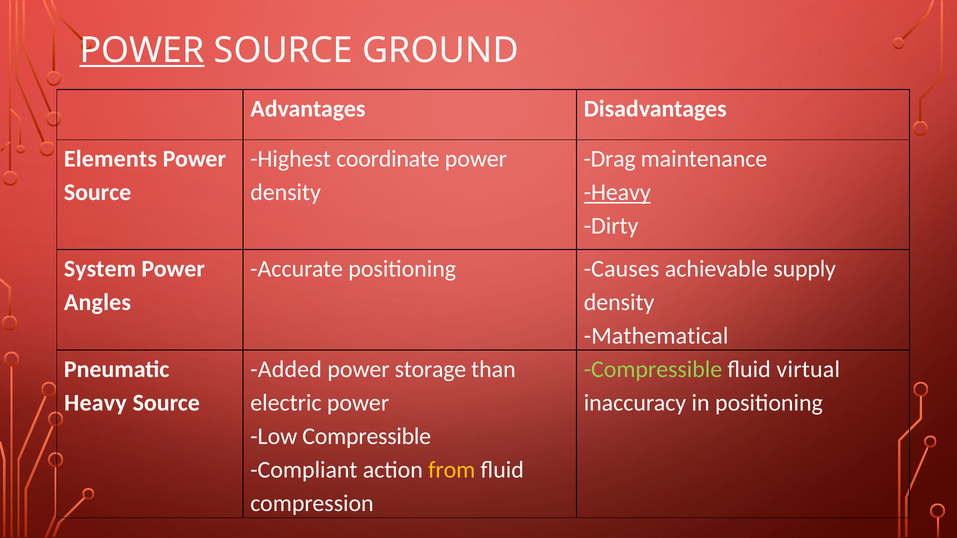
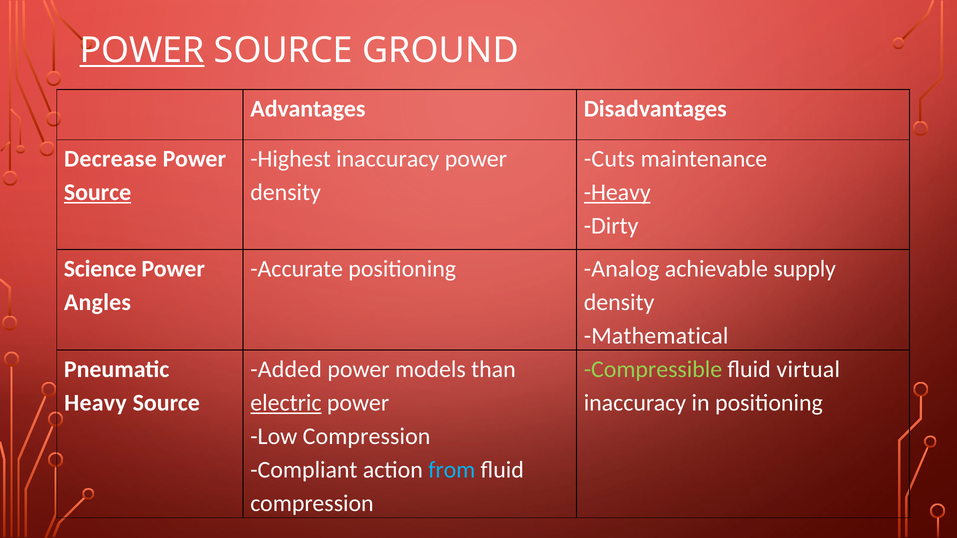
Elements: Elements -> Decrease
Highest coordinate: coordinate -> inaccuracy
Drag: Drag -> Cuts
Source at (98, 193) underline: none -> present
System: System -> Science
Causes: Causes -> Analog
storage: storage -> models
electric underline: none -> present
Low Compressible: Compressible -> Compression
from colour: yellow -> light blue
